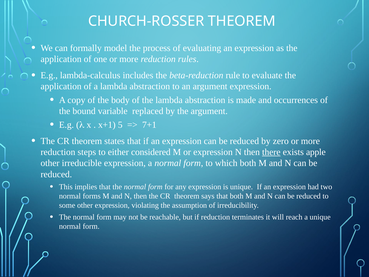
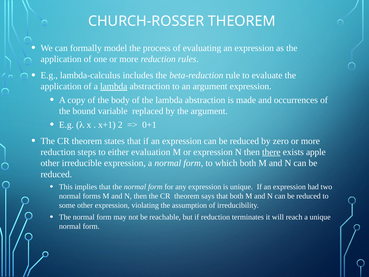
lambda at (114, 86) underline: none -> present
5: 5 -> 2
7+1: 7+1 -> 0+1
considered: considered -> evaluation
